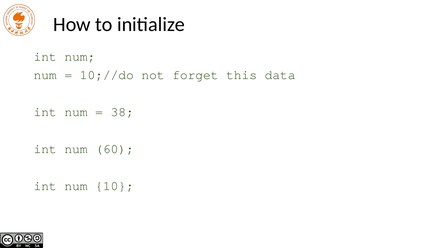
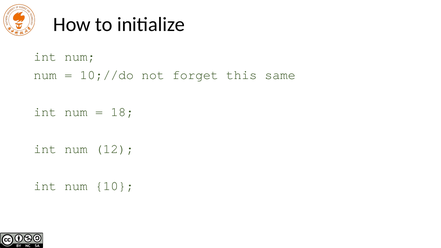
data: data -> same
38: 38 -> 18
60: 60 -> 12
